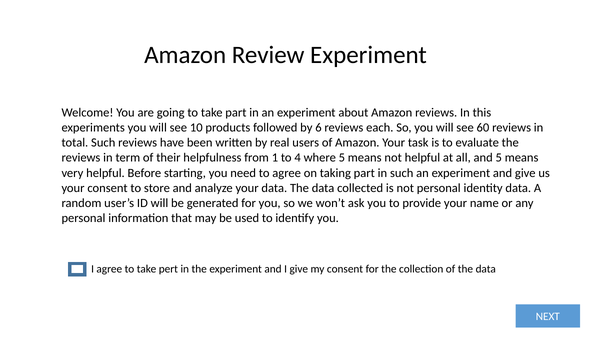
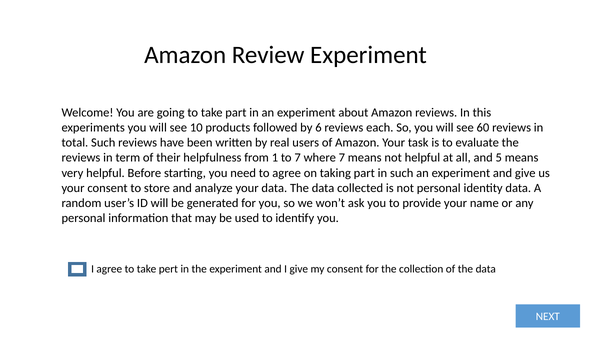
to 4: 4 -> 7
where 5: 5 -> 7
